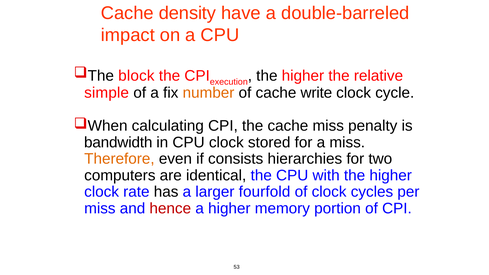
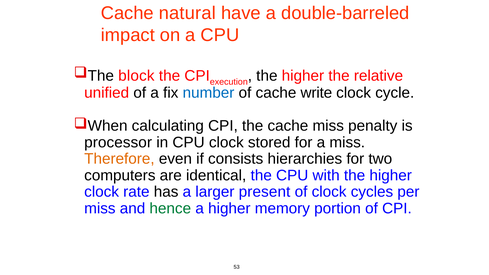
density: density -> natural
simple: simple -> unified
number colour: orange -> blue
bandwidth: bandwidth -> processor
fourfold: fourfold -> present
hence colour: red -> green
